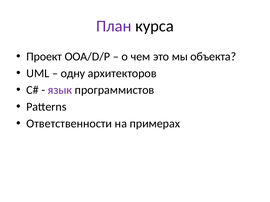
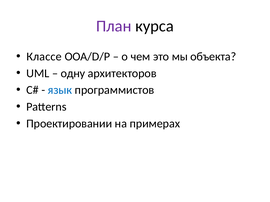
Проект: Проект -> Классе
язык colour: purple -> blue
Ответственности: Ответственности -> Проектировании
